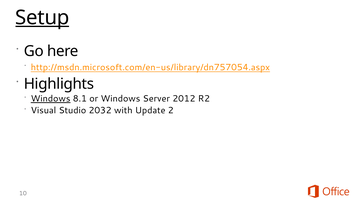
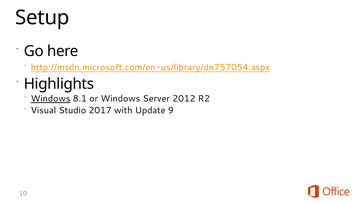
Setup underline: present -> none
2032: 2032 -> 2017
2: 2 -> 9
